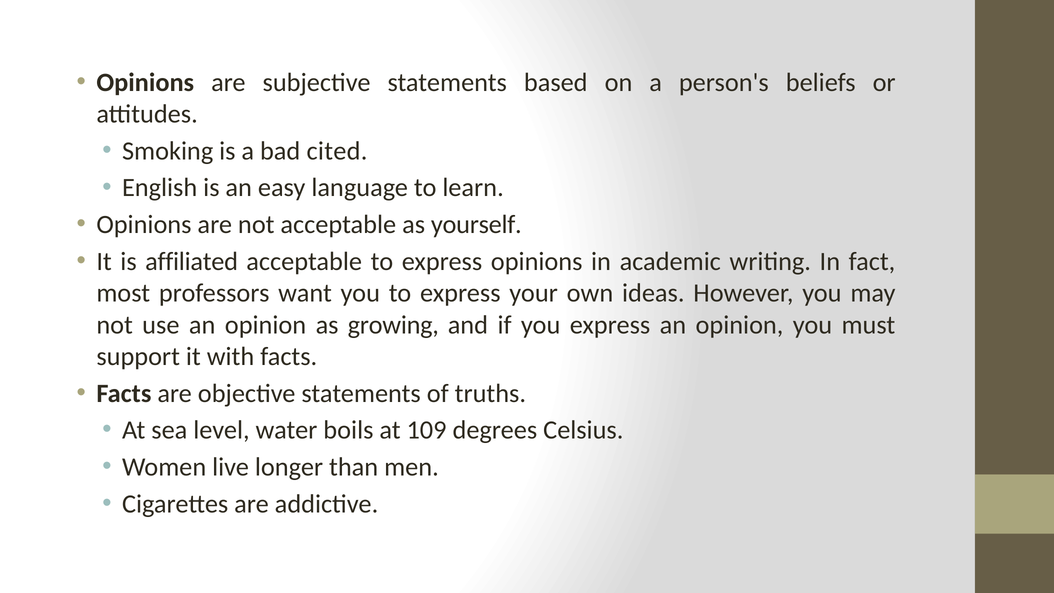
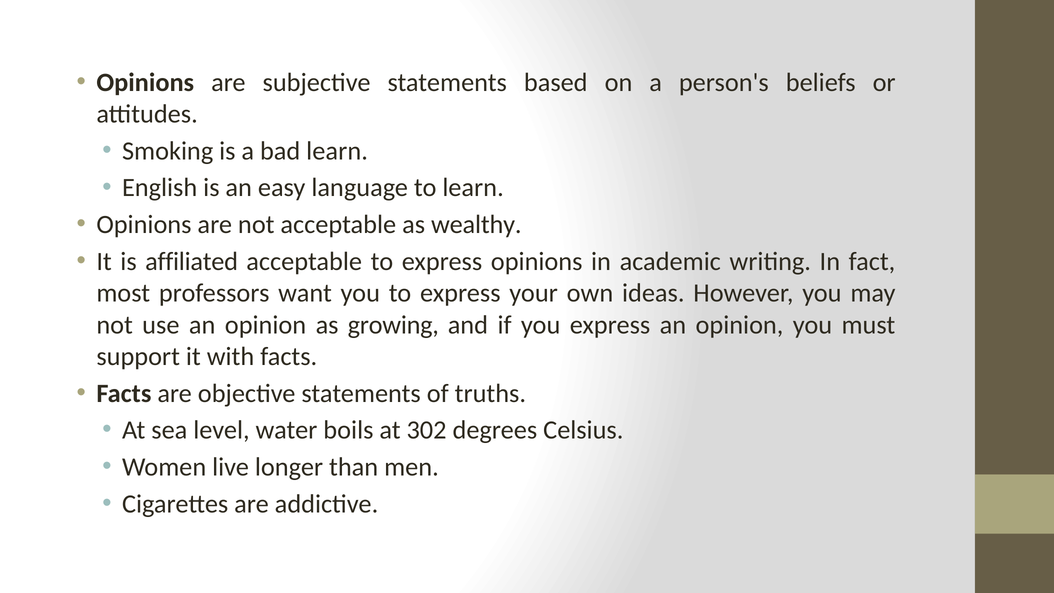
bad cited: cited -> learn
yourself: yourself -> wealthy
109: 109 -> 302
